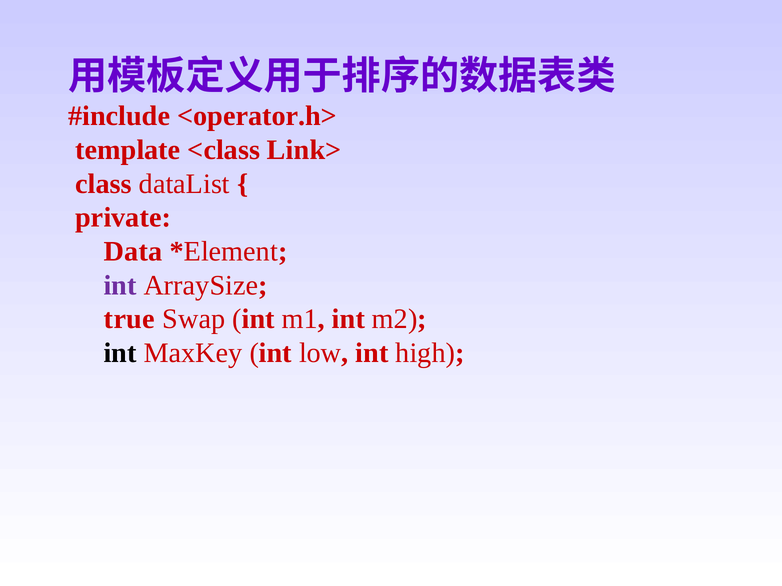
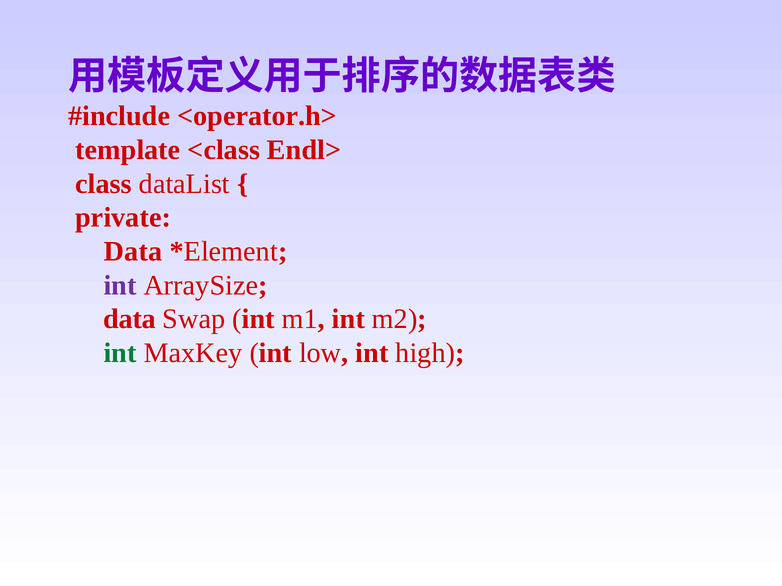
Link>: Link> -> Endl>
true at (129, 319): true -> data
int at (120, 353) colour: black -> green
